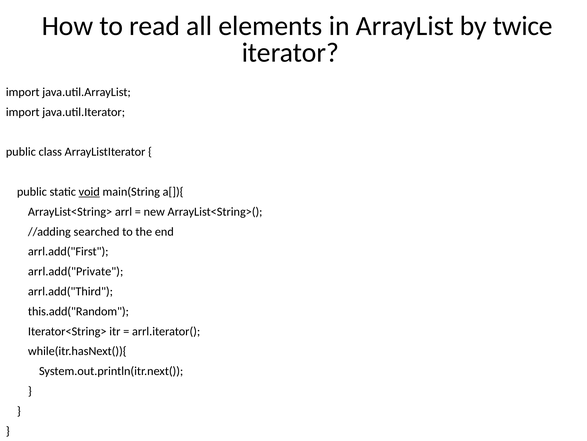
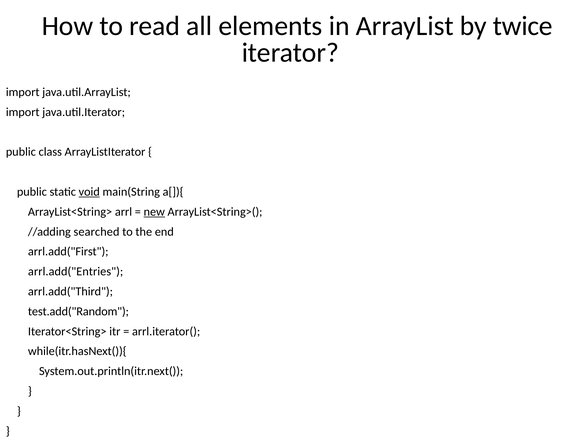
new underline: none -> present
arrl.add("Private: arrl.add("Private -> arrl.add("Entries
this.add("Random: this.add("Random -> test.add("Random
